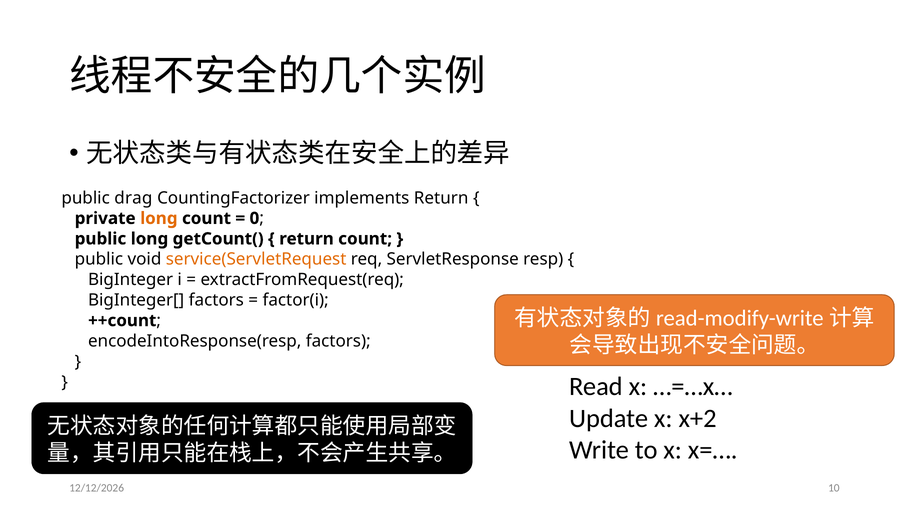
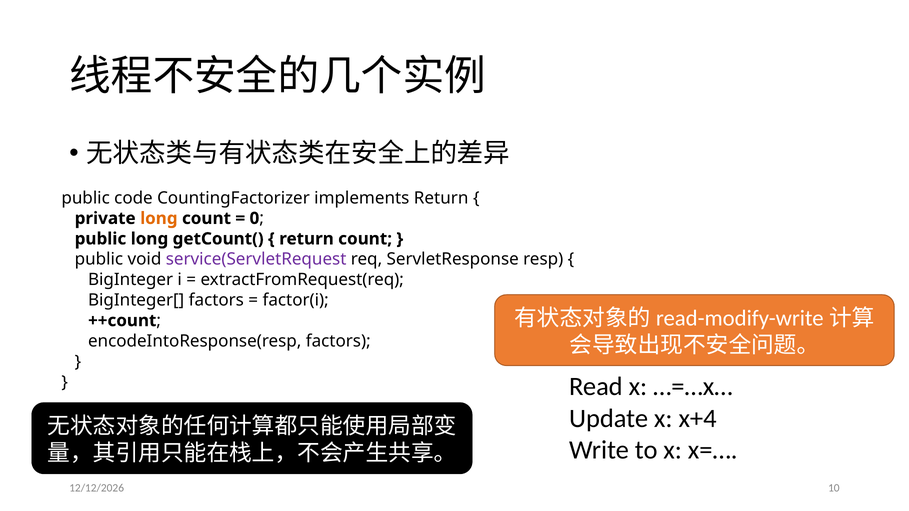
drag: drag -> code
service(ServletRequest colour: orange -> purple
x+2: x+2 -> x+4
